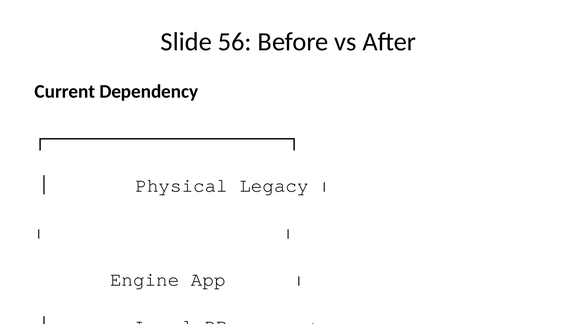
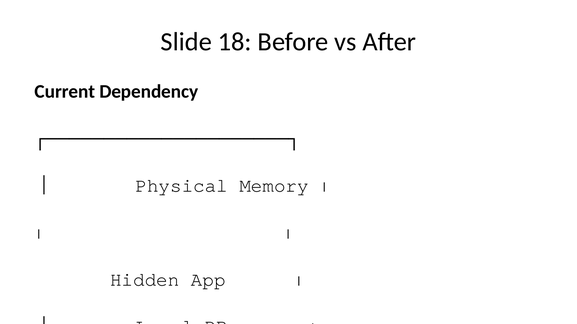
56: 56 -> 18
Legacy: Legacy -> Memory
Engine: Engine -> Hidden
